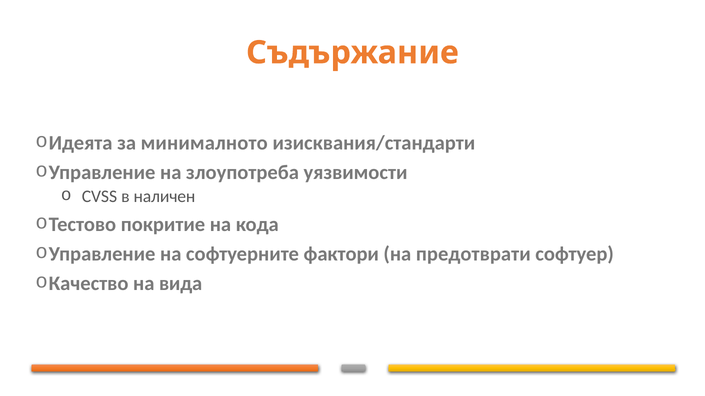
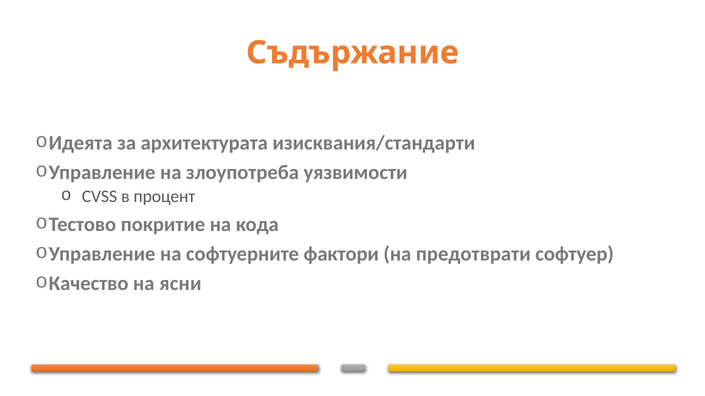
минималното: минималното -> архитектурата
наличен: наличен -> процент
вида: вида -> ясни
